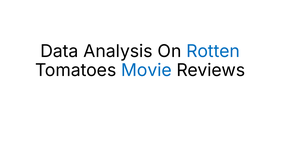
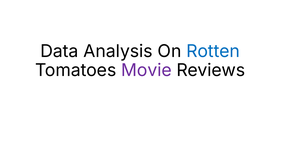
Movie colour: blue -> purple
